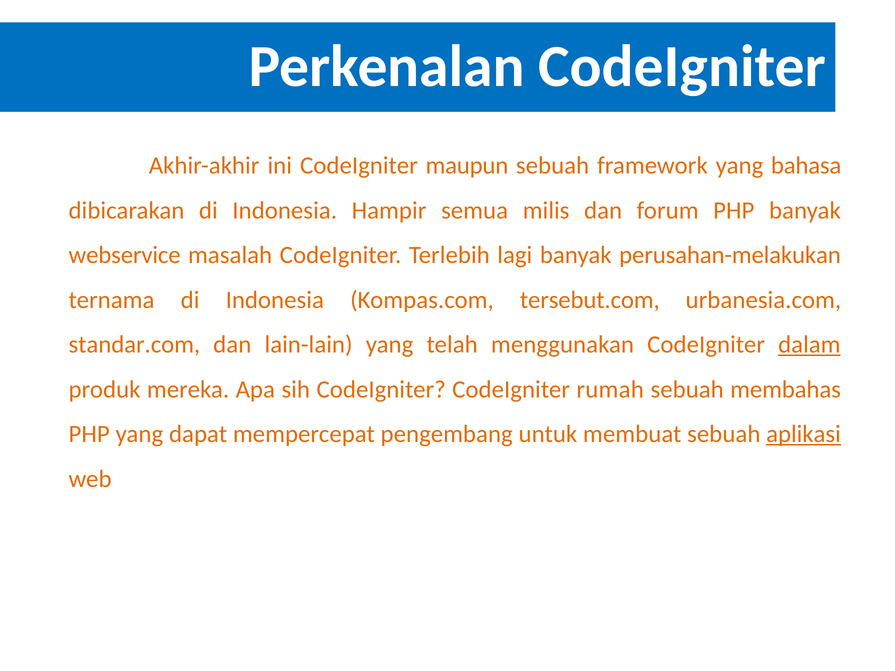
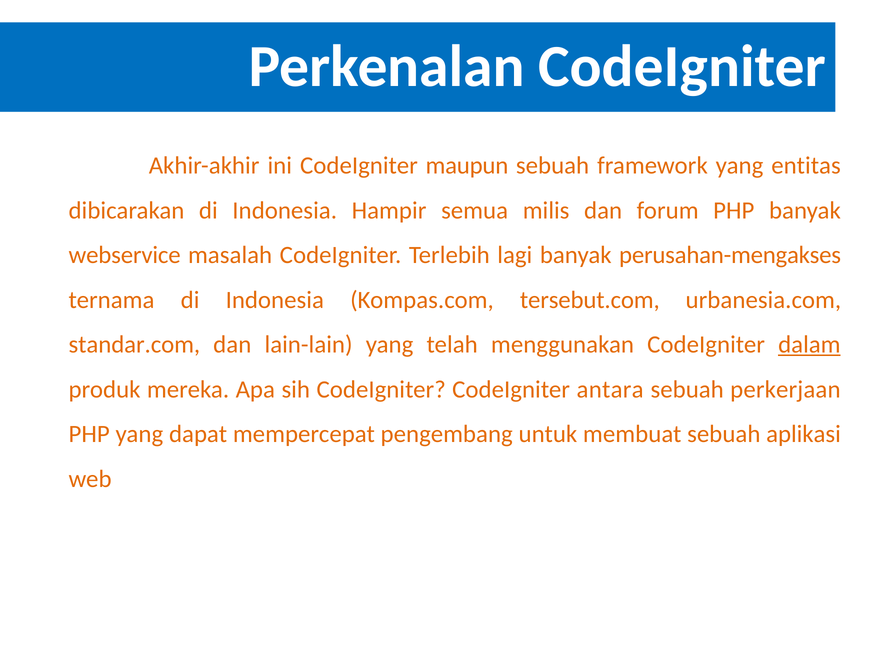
bahasa: bahasa -> entitas
perusahan-melakukan: perusahan-melakukan -> perusahan-mengakses
rumah: rumah -> antara
membahas: membahas -> perkerjaan
aplikasi underline: present -> none
